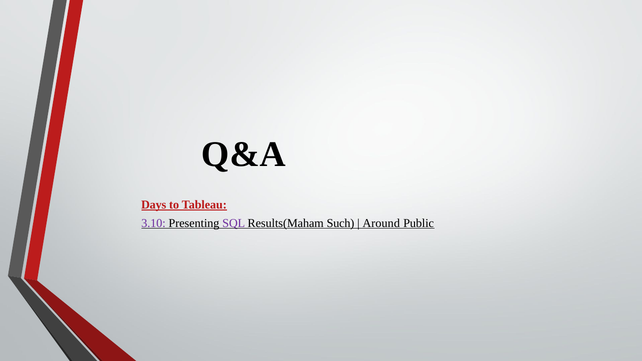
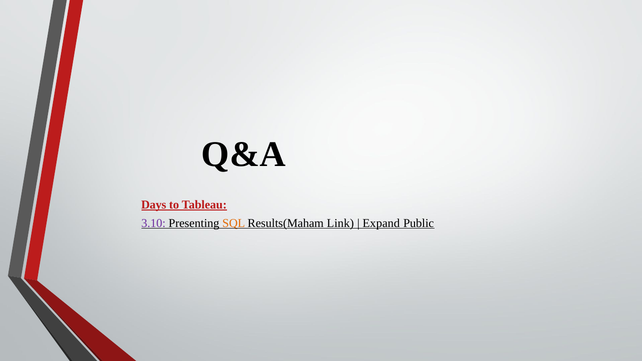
SQL colour: purple -> orange
Such: Such -> Link
Around: Around -> Expand
